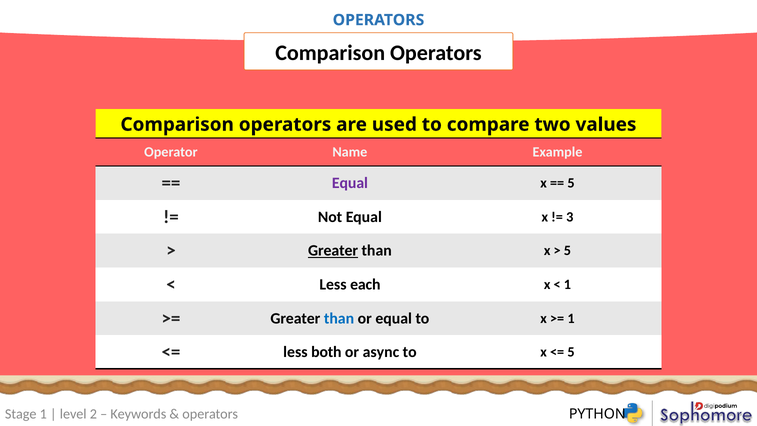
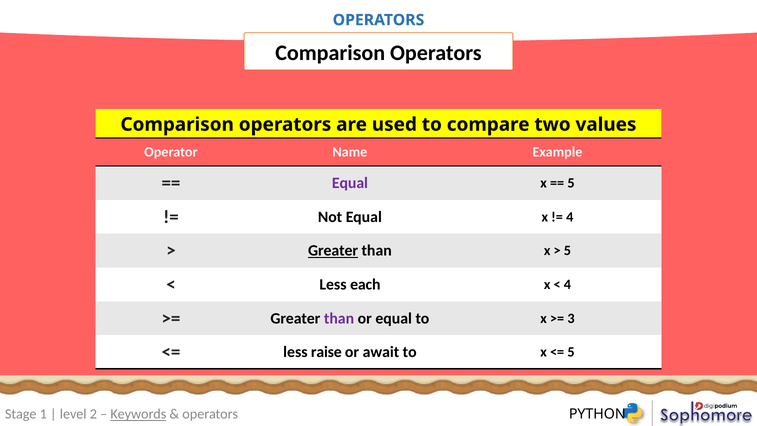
3 at (570, 217): 3 -> 4
1 at (567, 284): 1 -> 4
than at (339, 318) colour: blue -> purple
1 at (571, 318): 1 -> 3
both: both -> raise
async: async -> await
Keywords underline: none -> present
